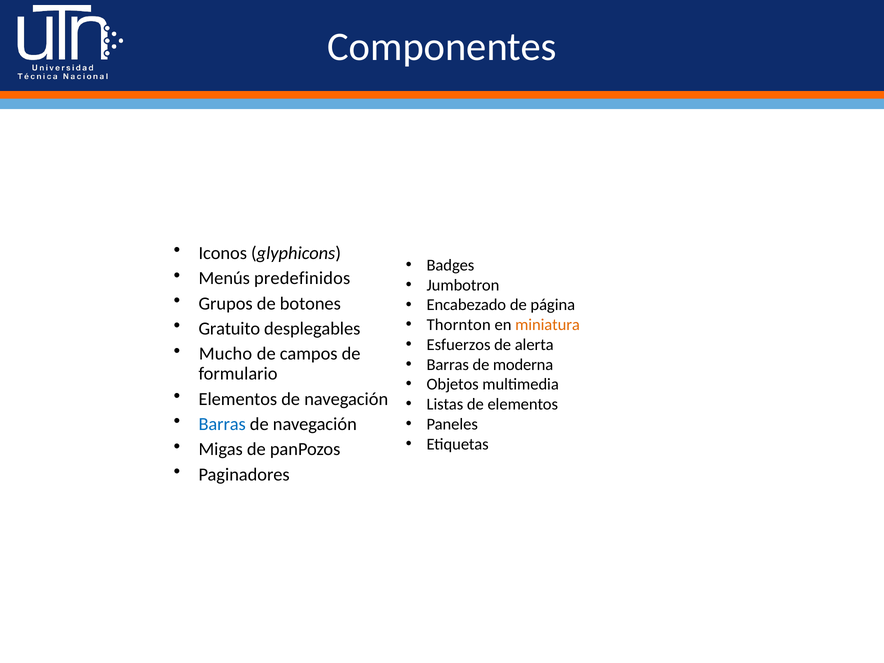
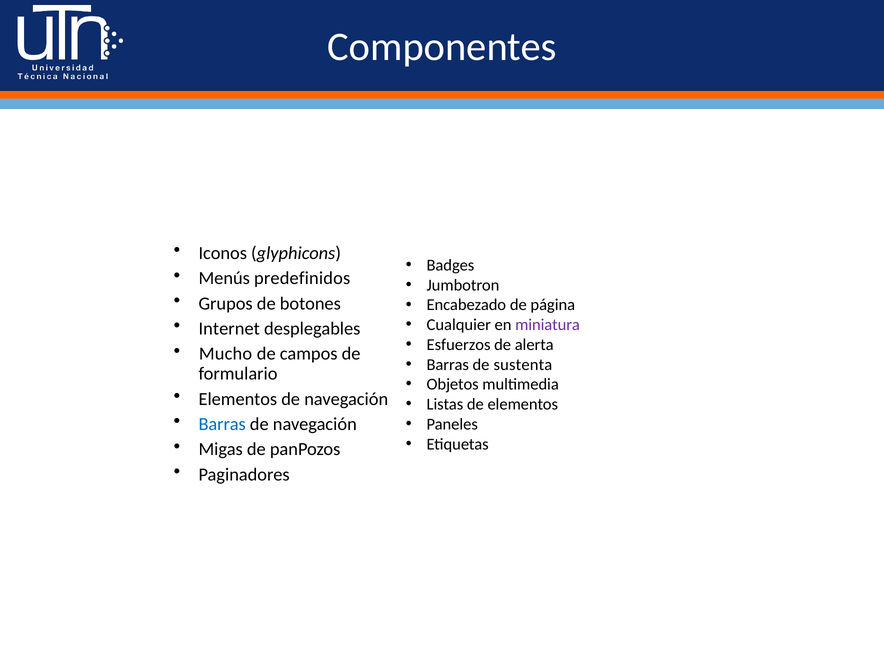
Thornton: Thornton -> Cualquier
miniatura colour: orange -> purple
Gratuito: Gratuito -> Internet
moderna: moderna -> sustenta
